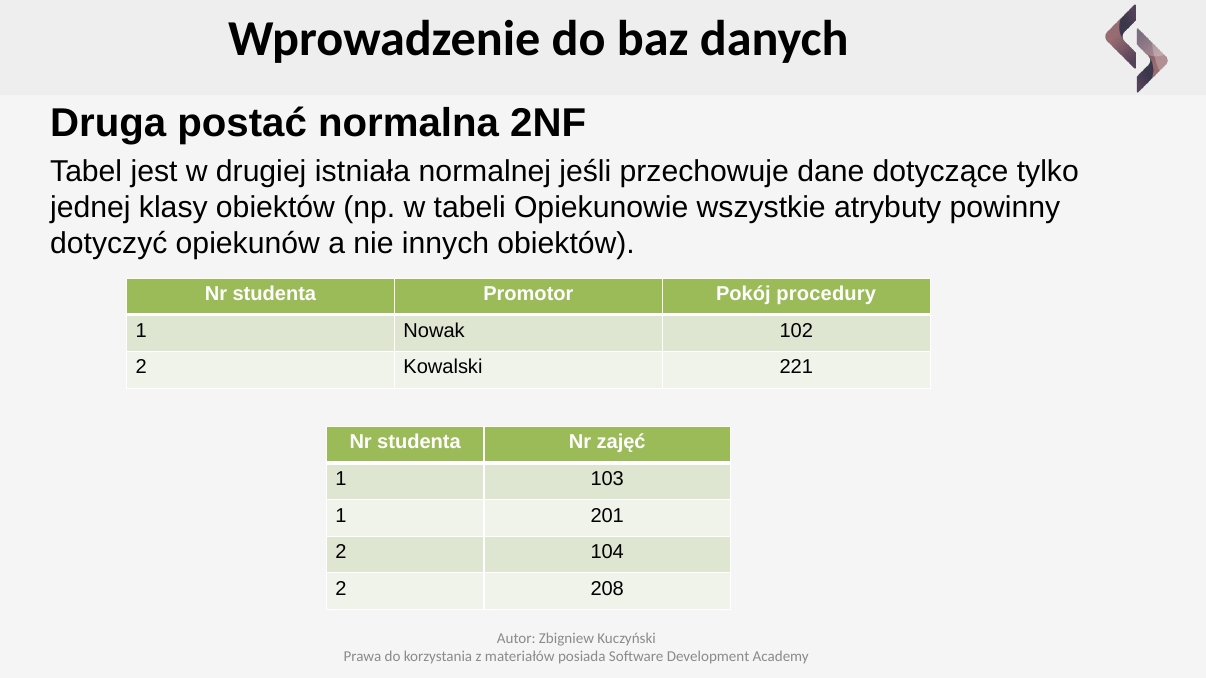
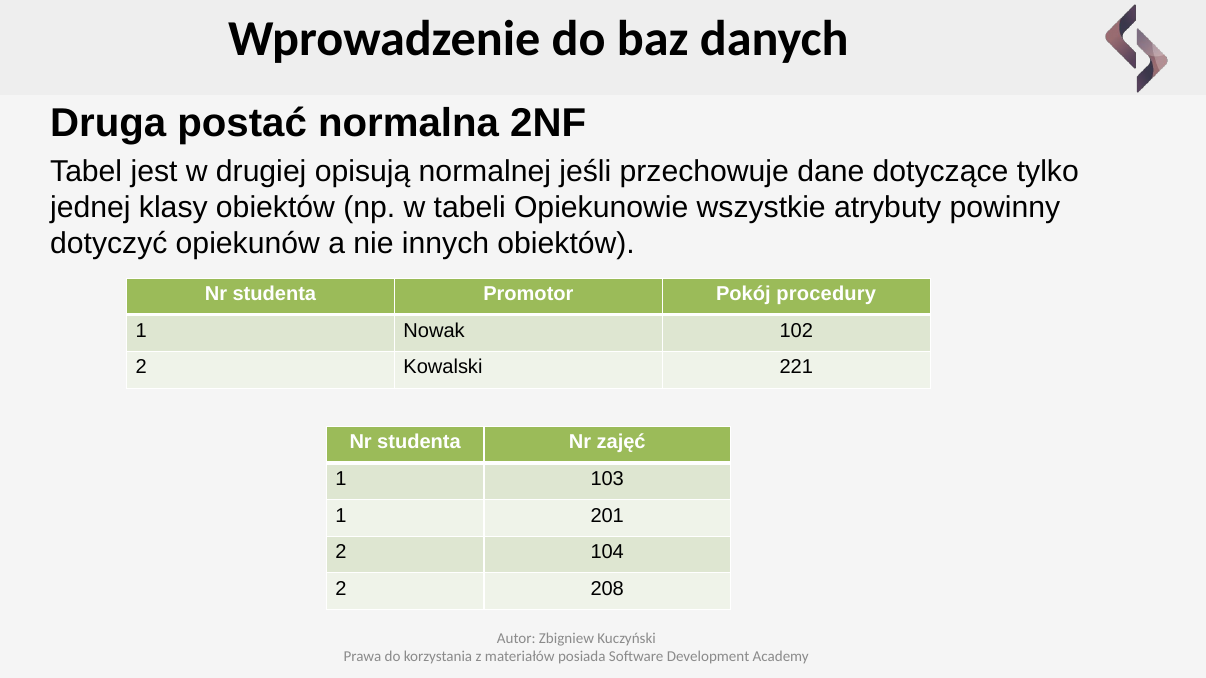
istniała: istniała -> opisują
